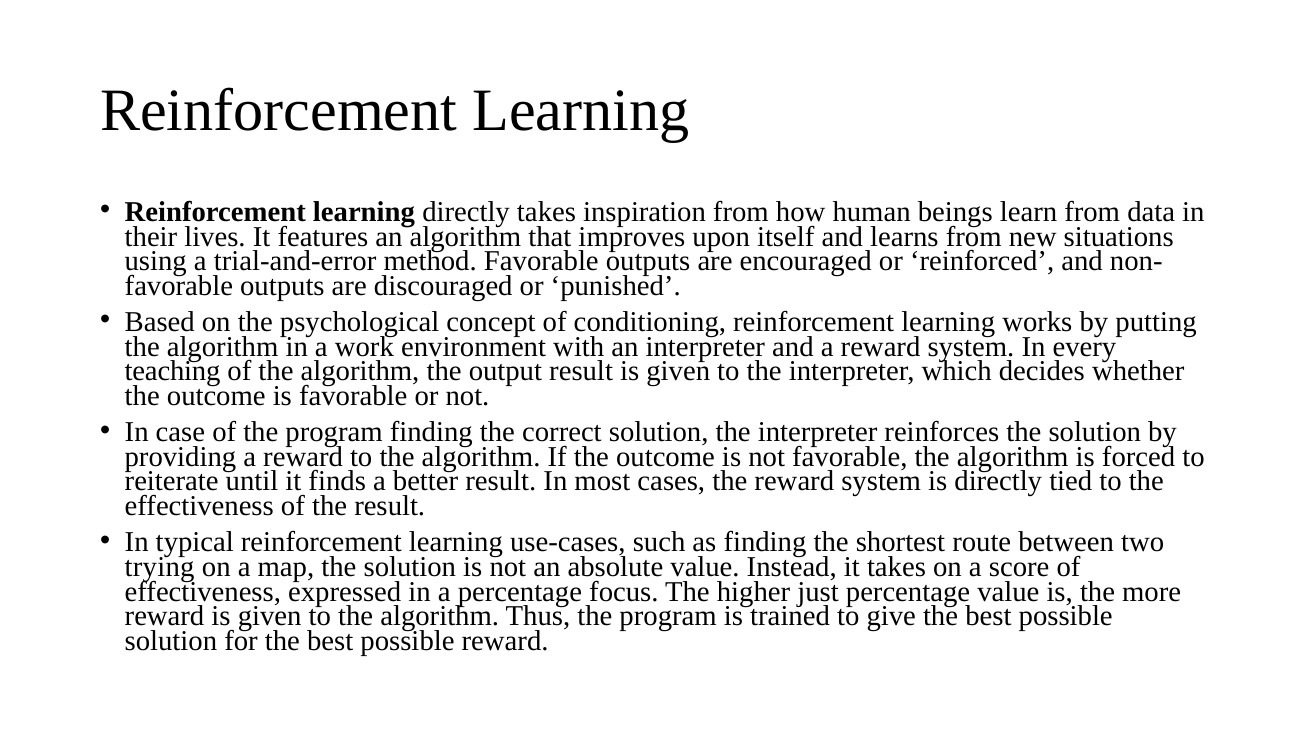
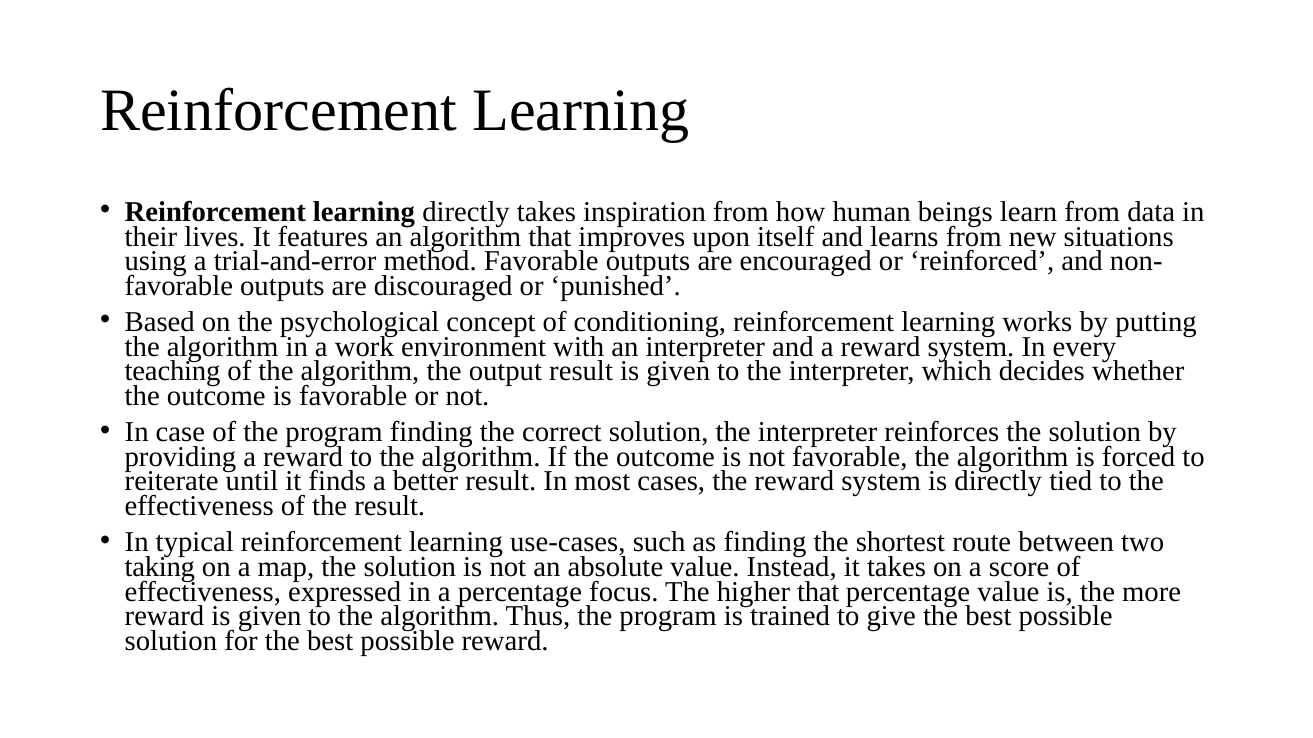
trying: trying -> taking
higher just: just -> that
